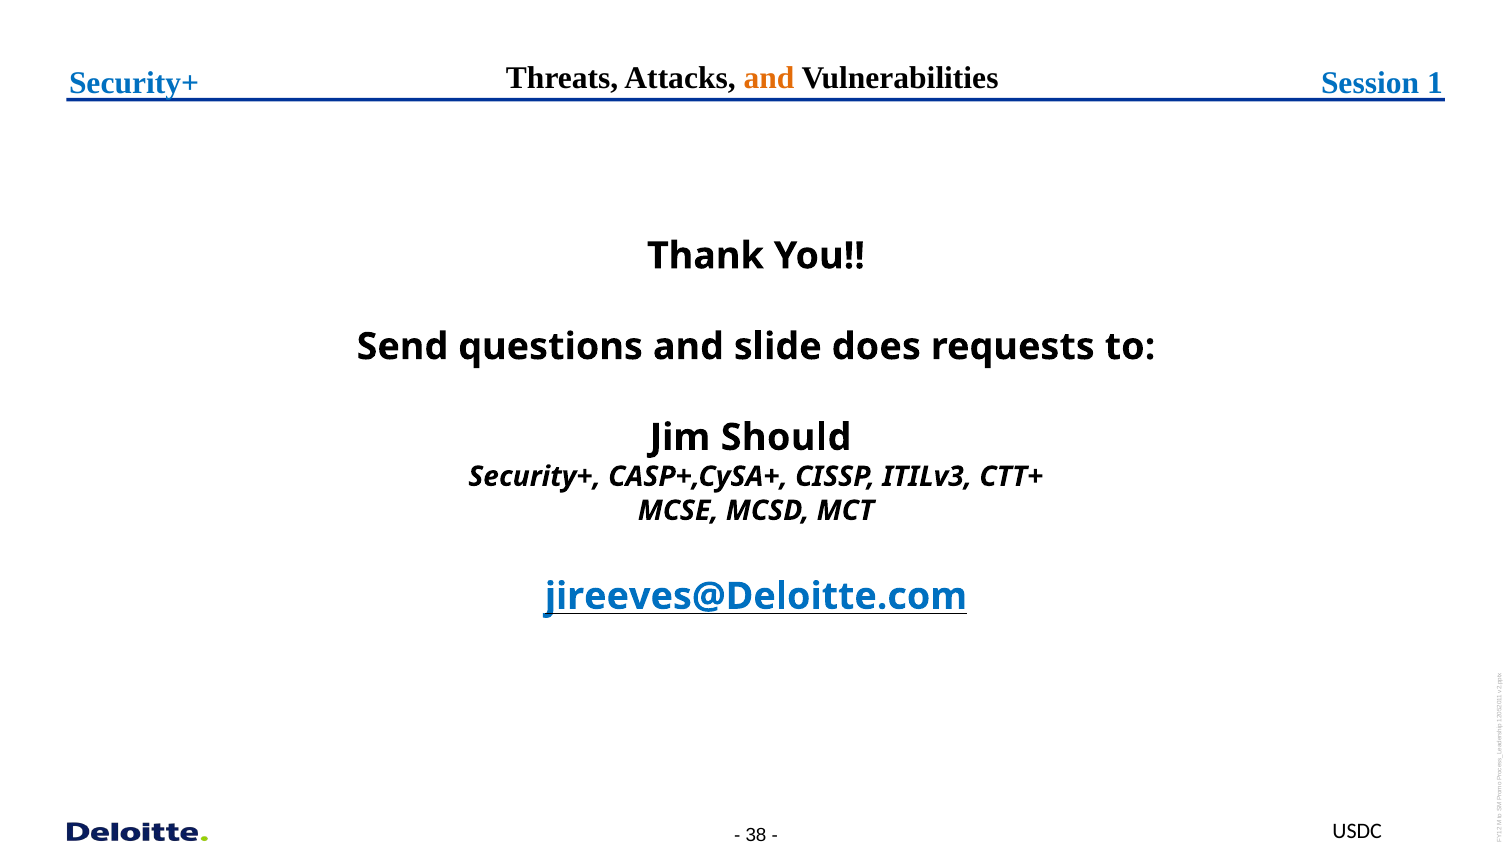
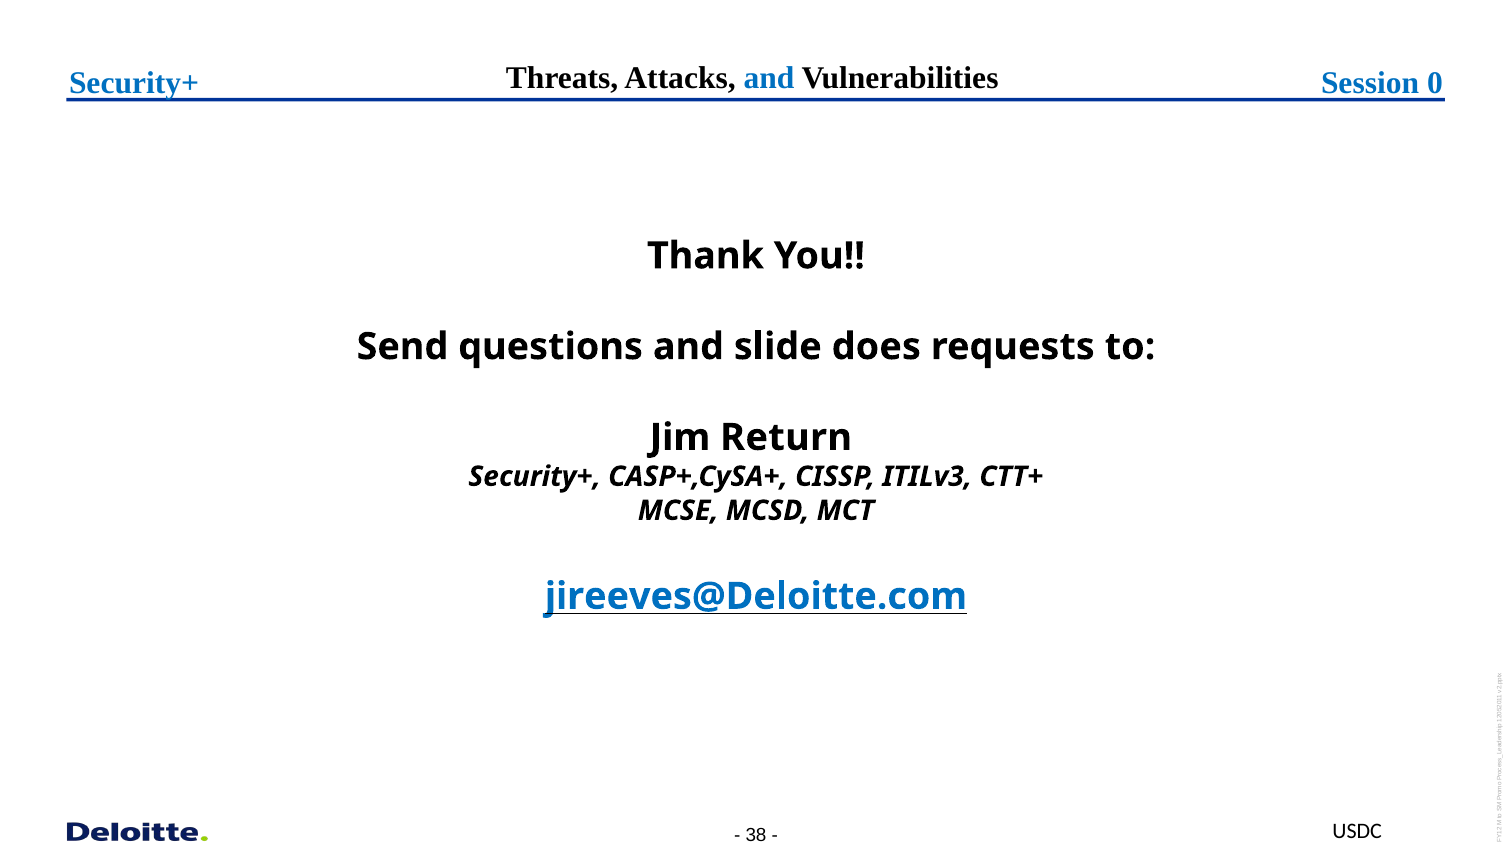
and at (769, 78) colour: orange -> blue
Session 1: 1 -> 0
Should: Should -> Return
